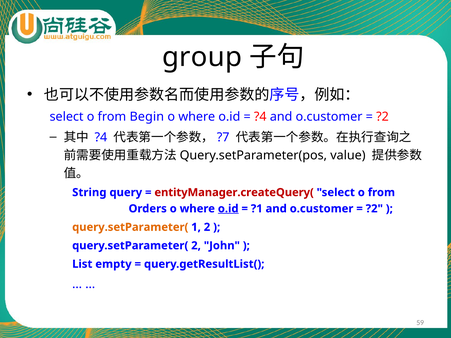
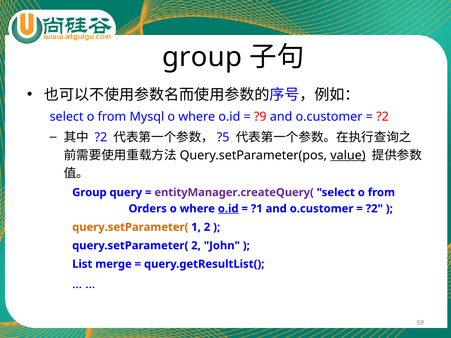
Begin: Begin -> Mysql
?4 at (260, 117): ?4 -> ?9
?4 at (101, 137): ?4 -> ?2
?7: ?7 -> ?5
value underline: none -> present
String at (89, 193): String -> Group
entityManager.createQuery( colour: red -> purple
empty: empty -> merge
